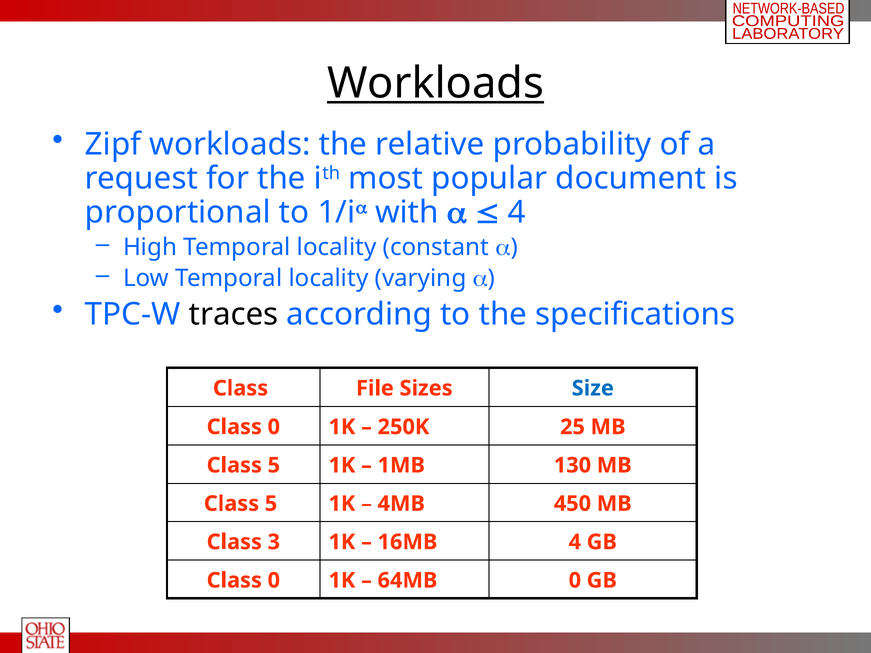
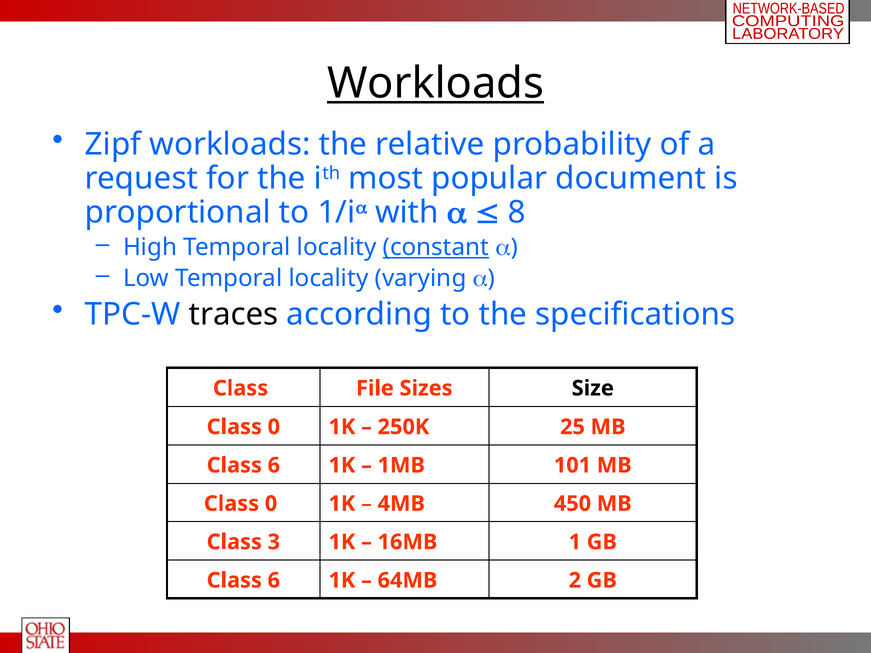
4 at (517, 212): 4 -> 8
constant underline: none -> present
Size colour: blue -> black
5 at (274, 465): 5 -> 6
130: 130 -> 101
5 at (271, 504): 5 -> 0
16MB 4: 4 -> 1
0 at (274, 581): 0 -> 6
64MB 0: 0 -> 2
